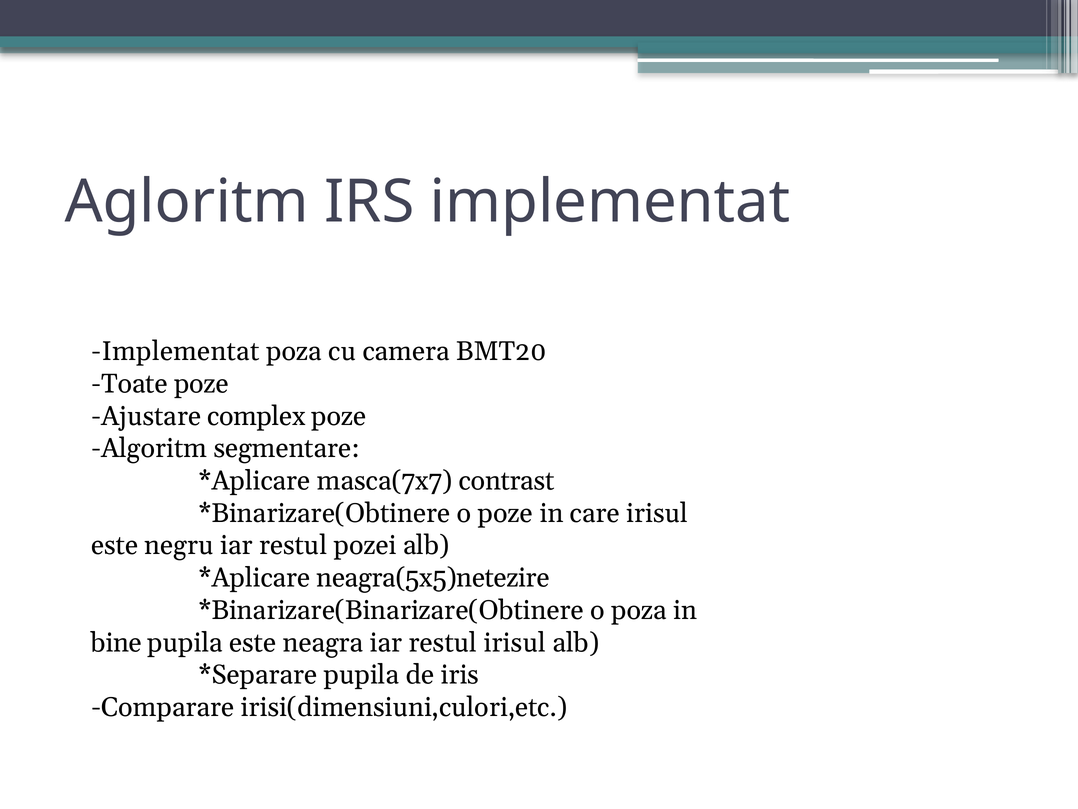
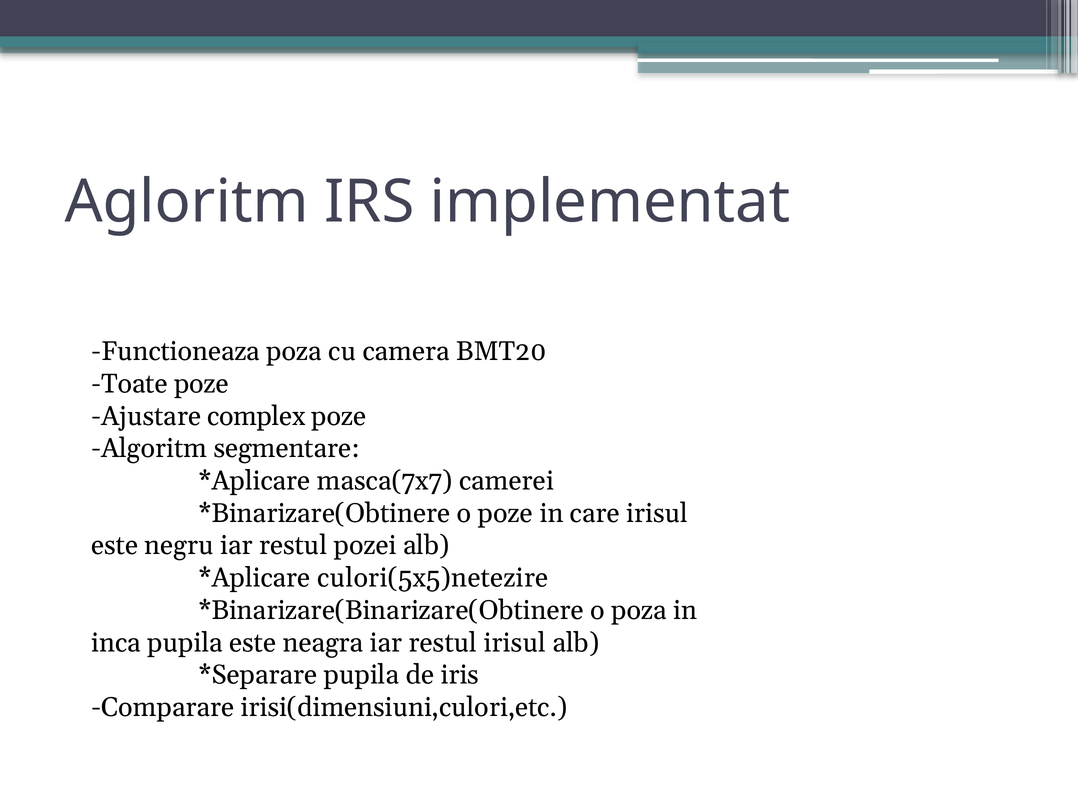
Implementat at (175, 351): Implementat -> Functioneaza
contrast: contrast -> camerei
neagra(5x5)netezire: neagra(5x5)netezire -> culori(5x5)netezire
bine: bine -> inca
